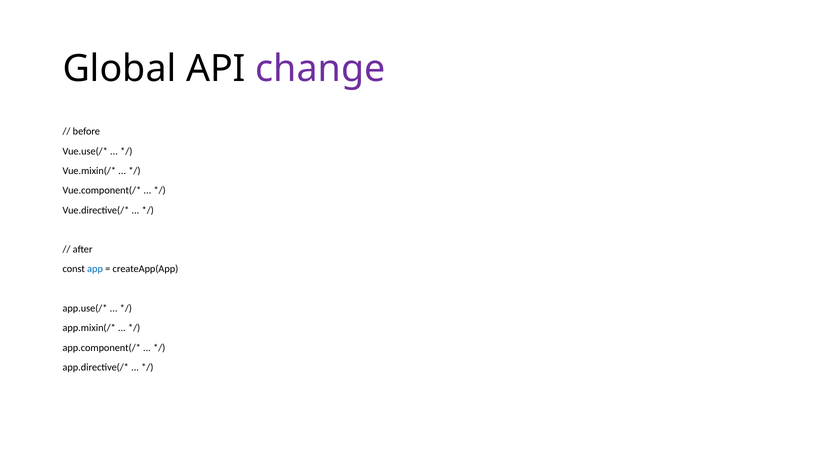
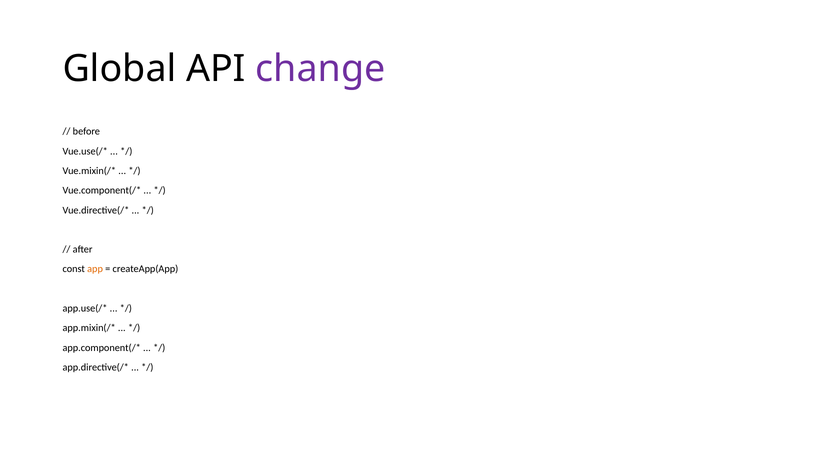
app colour: blue -> orange
